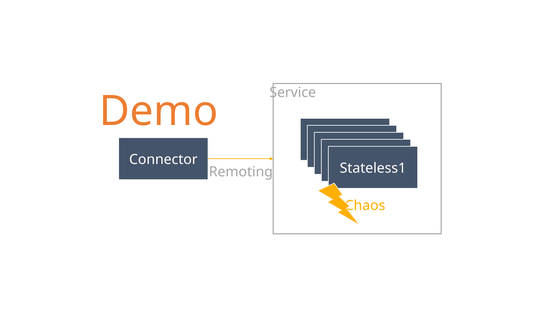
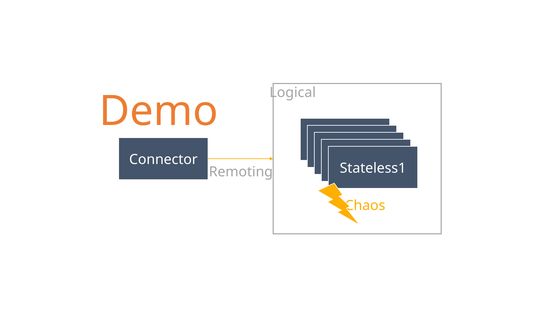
Service: Service -> Logical
